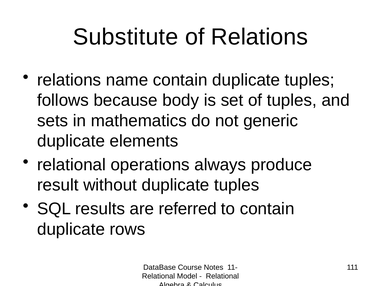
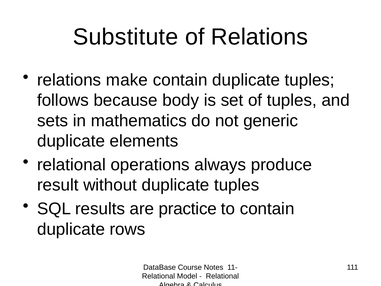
name: name -> make
referred: referred -> practice
